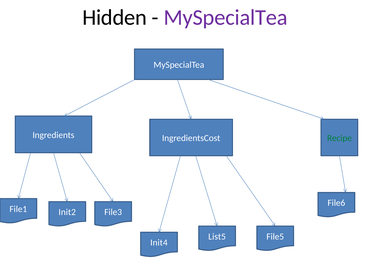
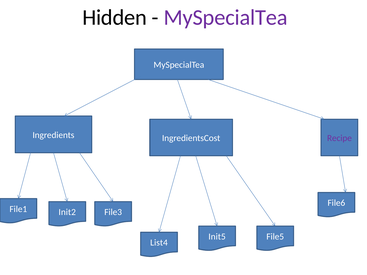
Recipe colour: green -> purple
List5: List5 -> Init5
Init4: Init4 -> List4
